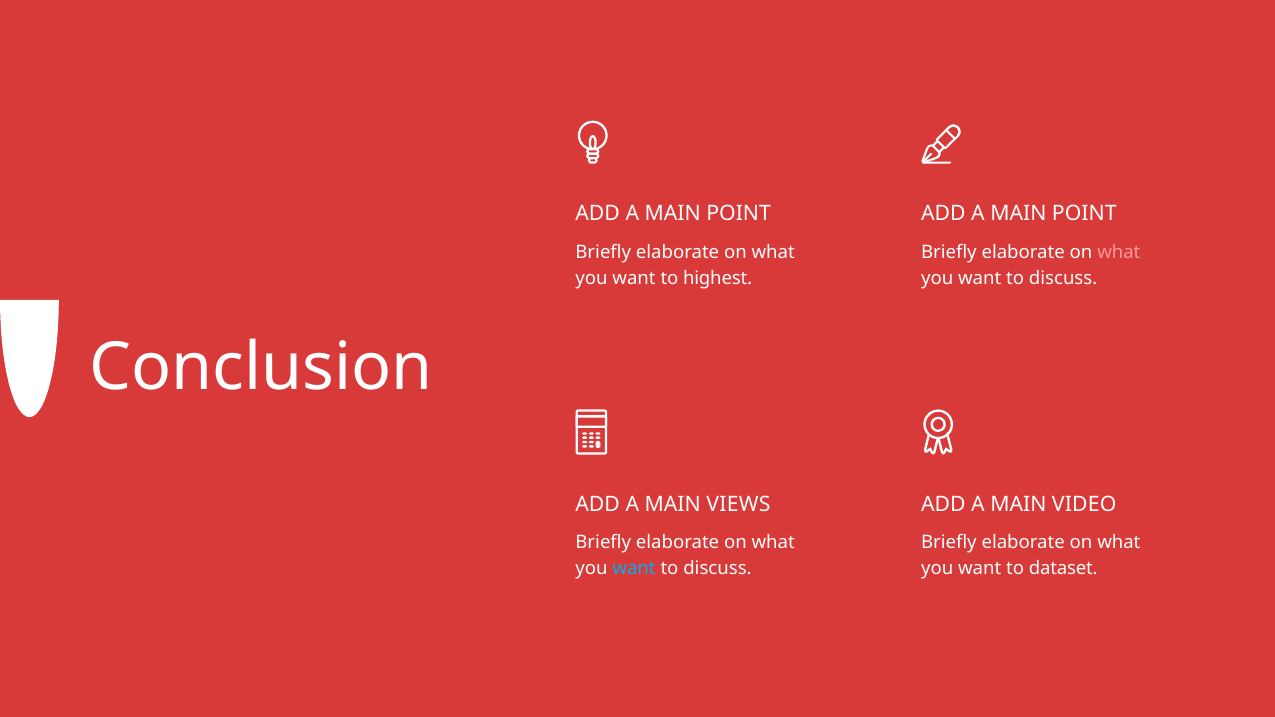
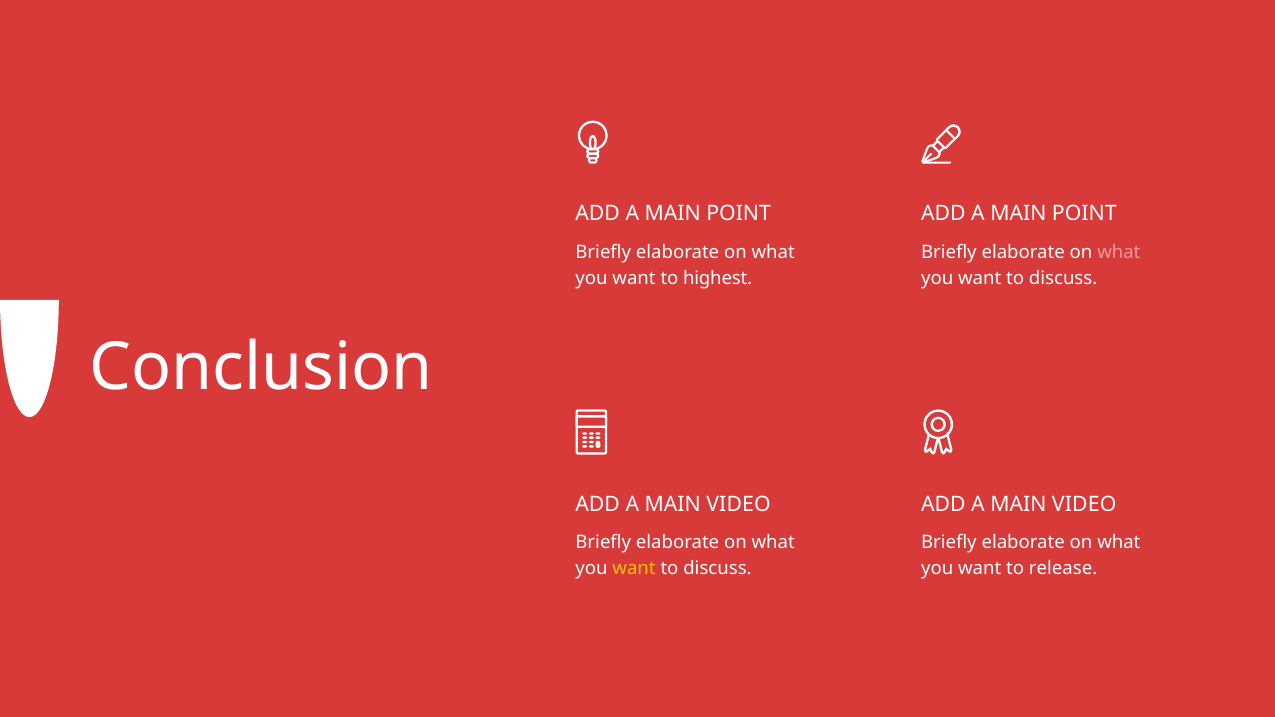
VIEWS at (739, 504): VIEWS -> VIDEO
want at (634, 569) colour: light blue -> yellow
dataset: dataset -> release
